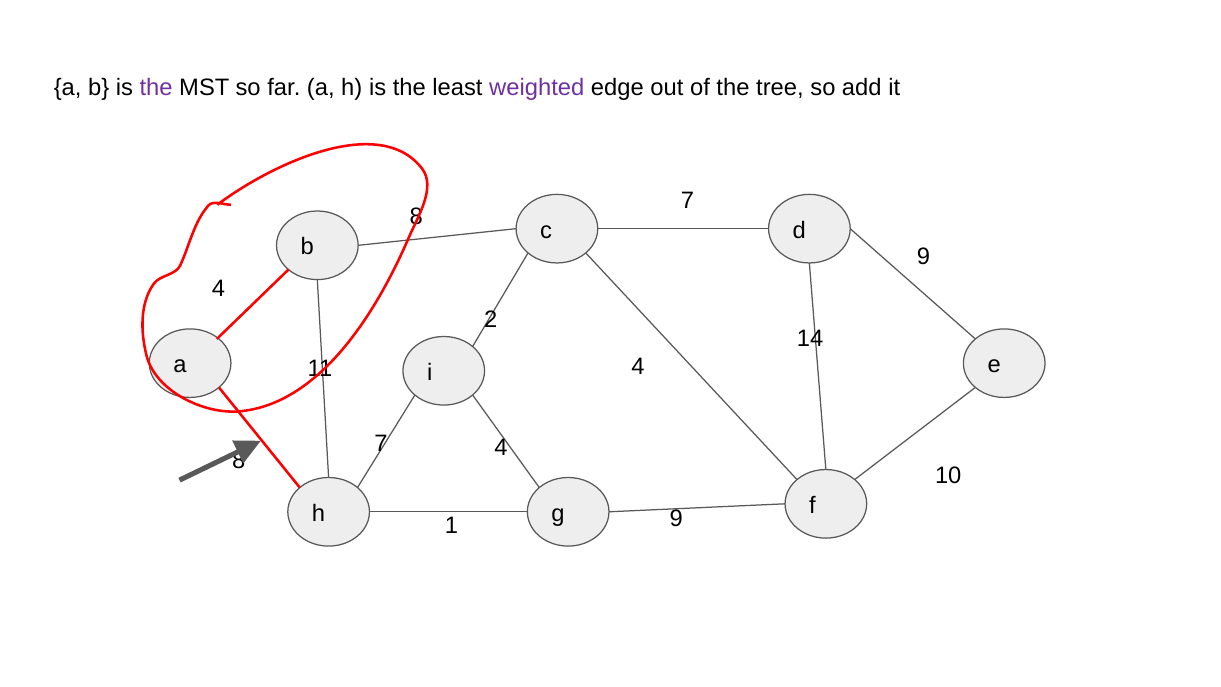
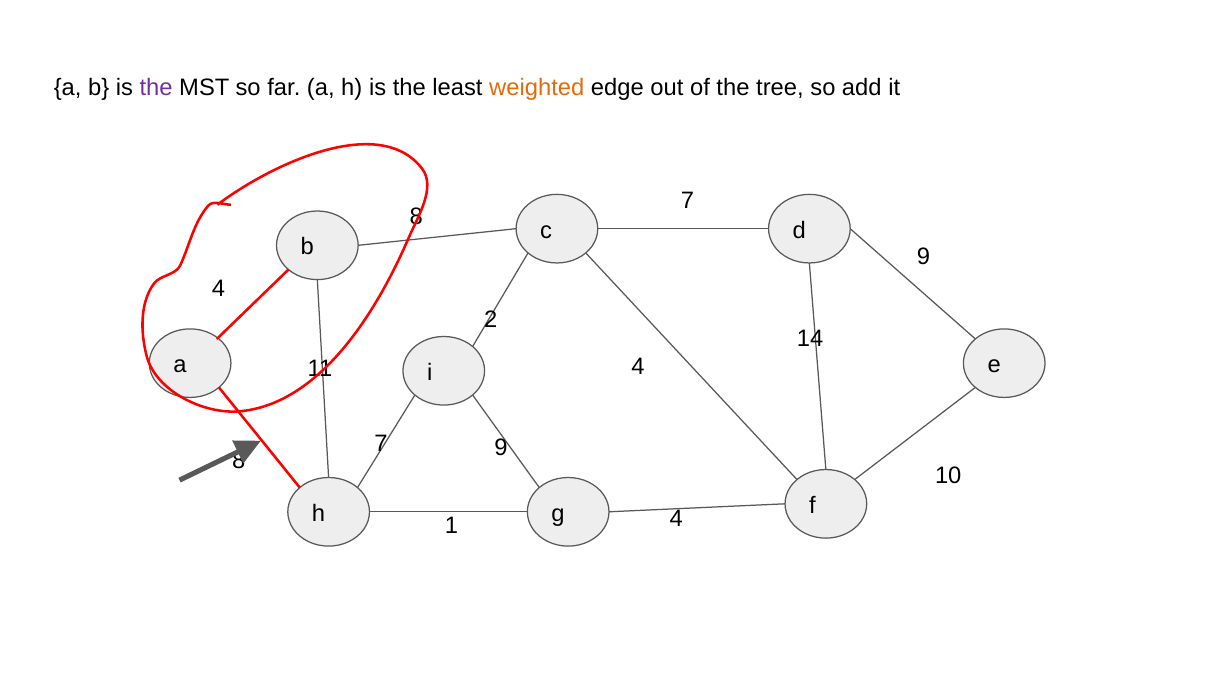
weighted colour: purple -> orange
4 at (501, 448): 4 -> 9
1 9: 9 -> 4
